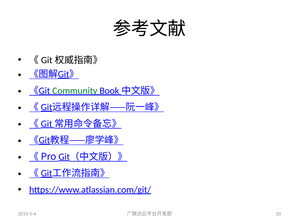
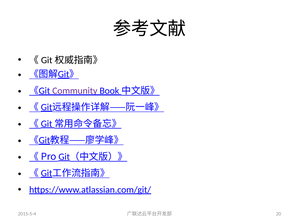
Community colour: green -> purple
